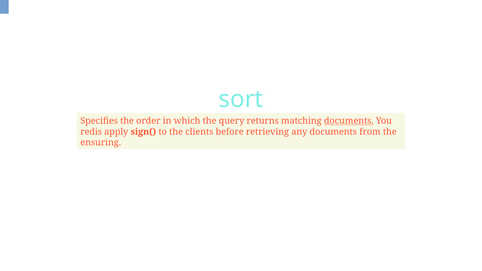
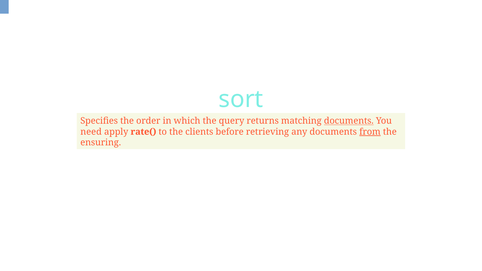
redis: redis -> need
sign(: sign( -> rate(
from underline: none -> present
